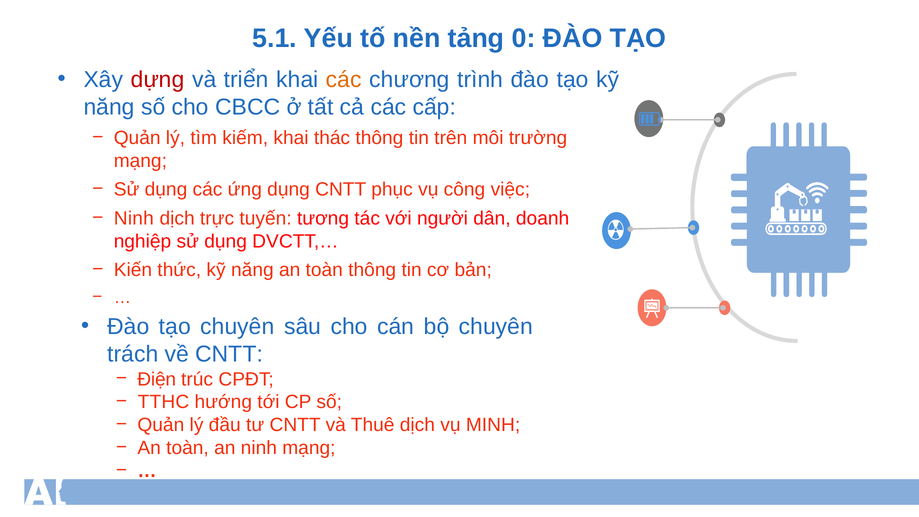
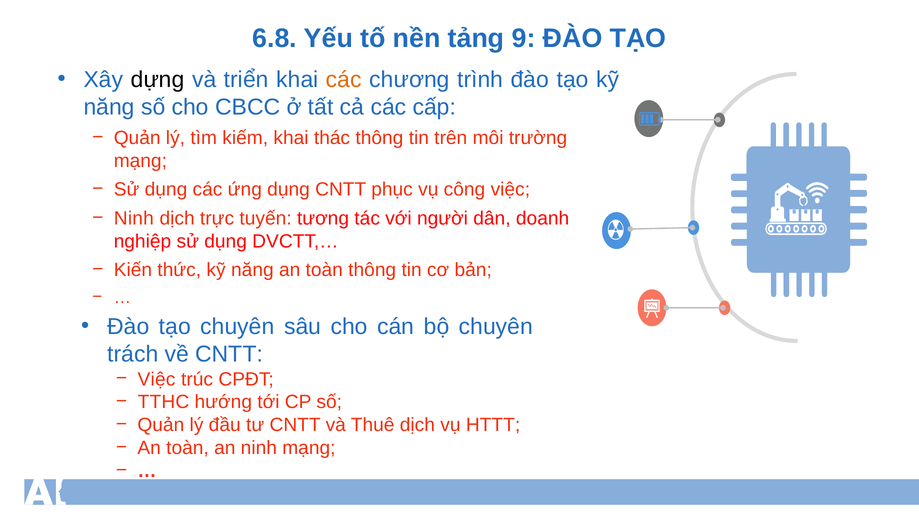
5.1: 5.1 -> 6.8
0: 0 -> 9
dựng colour: red -> black
Điện at (157, 379): Điện -> Việc
MINH: MINH -> HTTT
